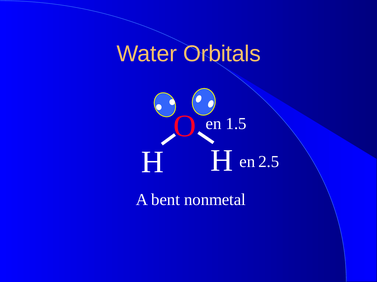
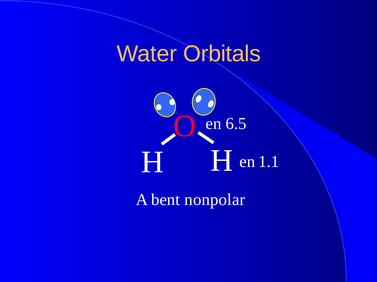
1.5: 1.5 -> 6.5
2.5: 2.5 -> 1.1
nonmetal: nonmetal -> nonpolar
